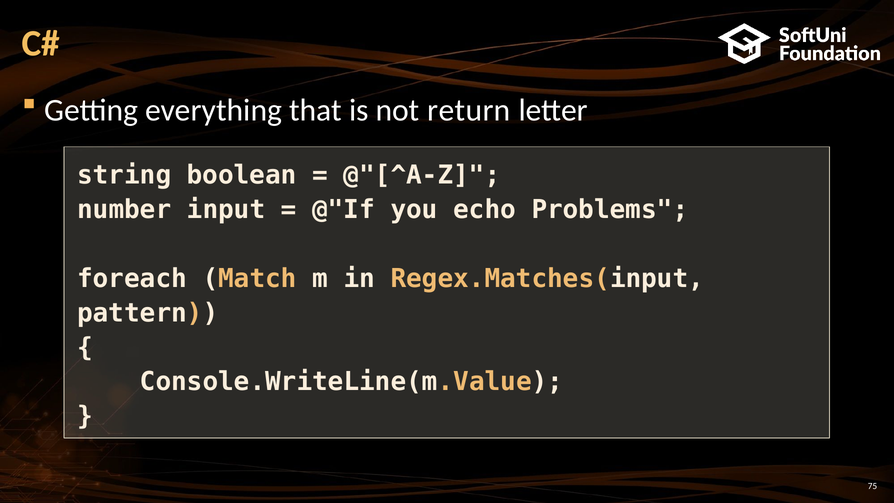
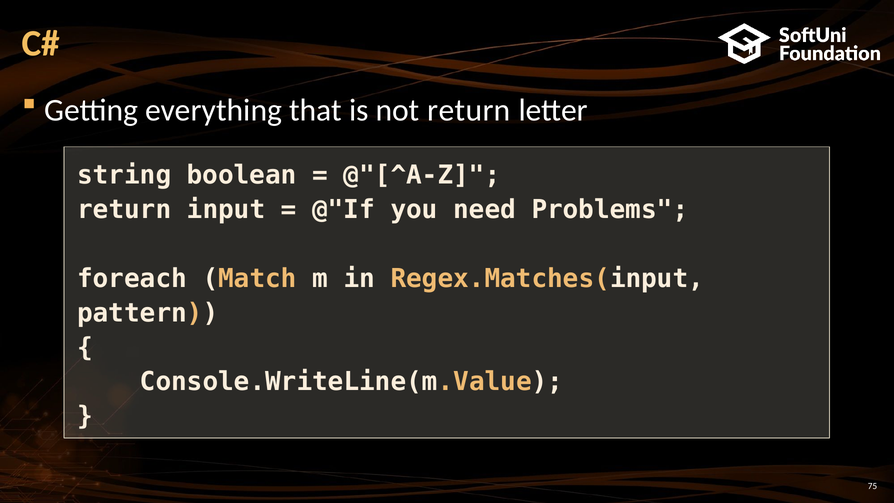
number at (124, 210): number -> return
echo: echo -> need
